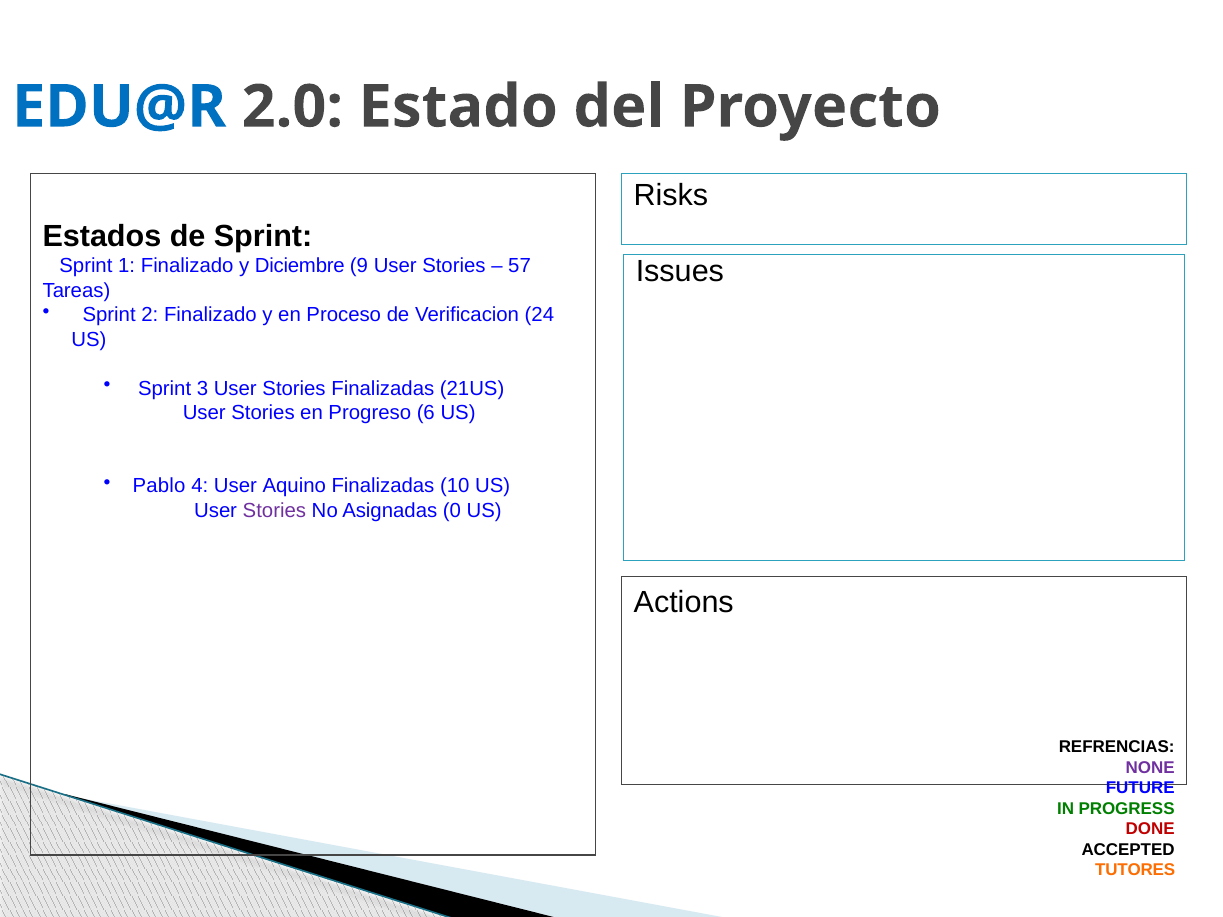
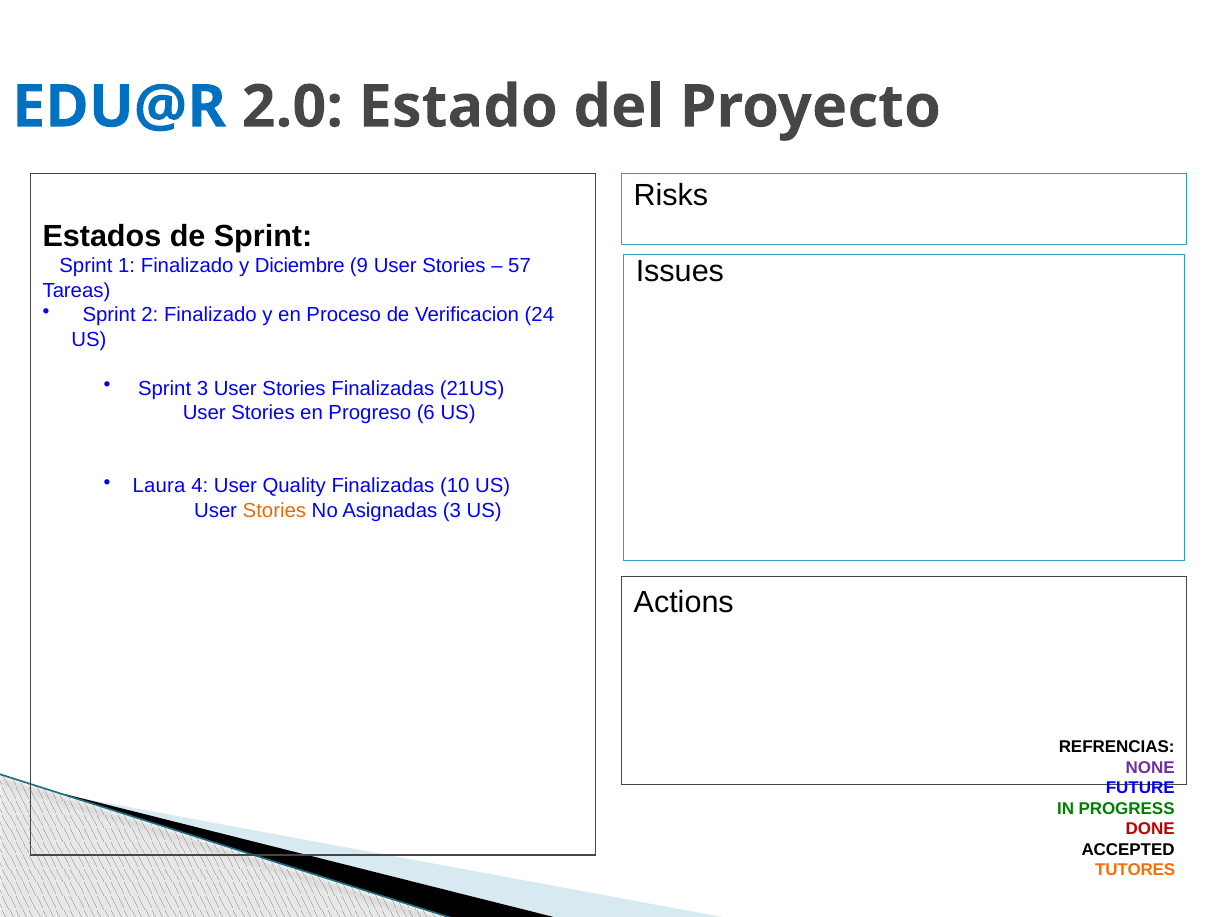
Pablo: Pablo -> Laura
Aquino: Aquino -> Quality
Stories at (274, 511) colour: purple -> orange
Asignadas 0: 0 -> 3
